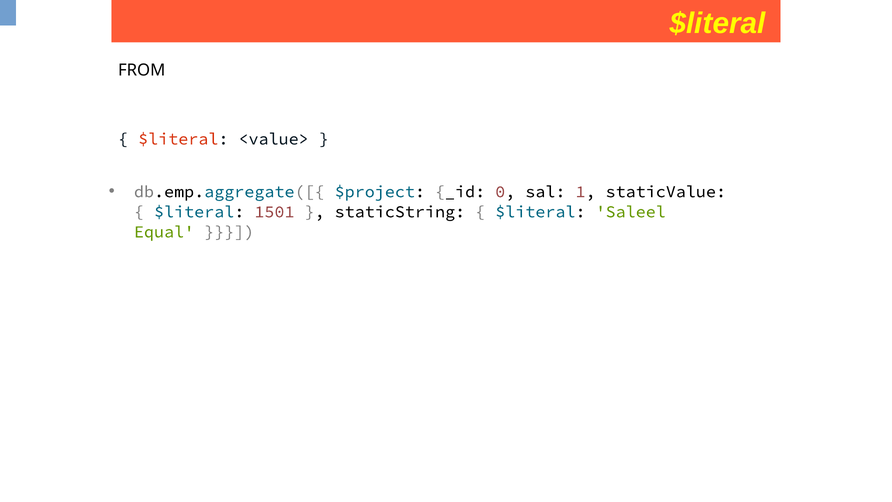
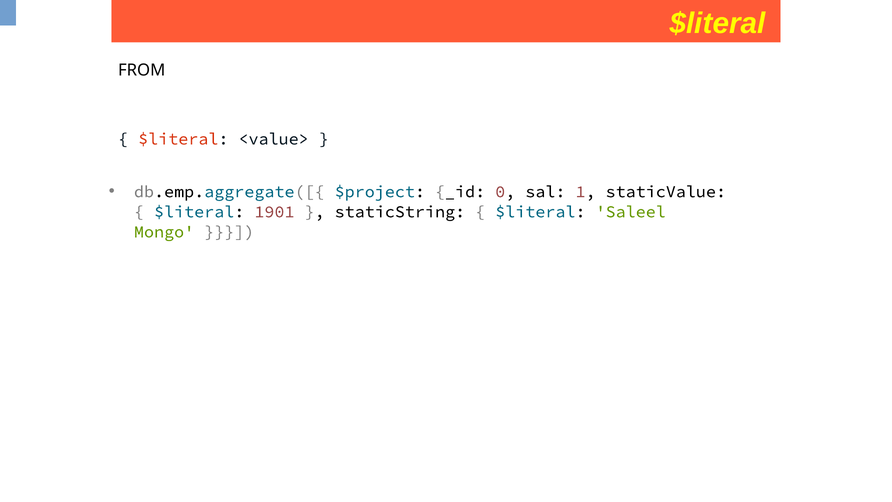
1501: 1501 -> 1901
Equal: Equal -> Mongo
